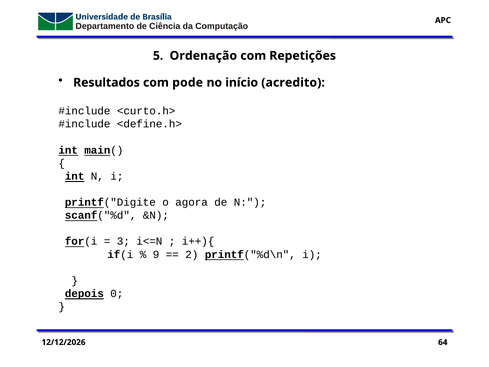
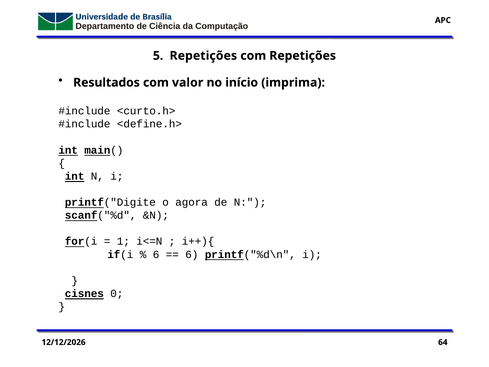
5 Ordenação: Ordenação -> Repetições
pode: pode -> valor
acredito: acredito -> imprima
3: 3 -> 1
9 at (156, 254): 9 -> 6
2 at (192, 254): 2 -> 6
depois: depois -> cisnes
